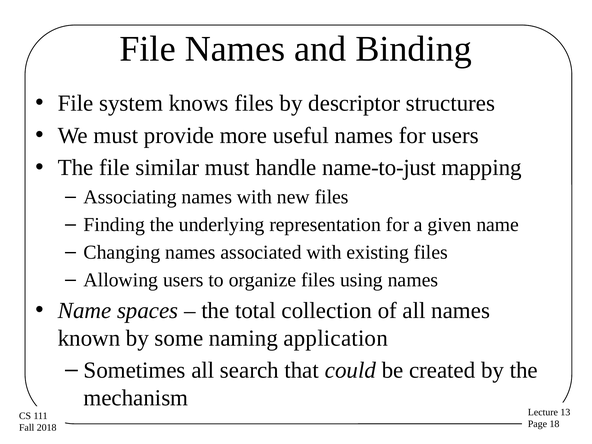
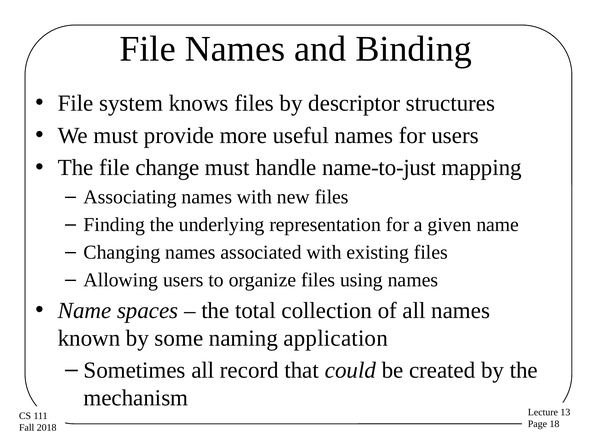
similar: similar -> change
search: search -> record
